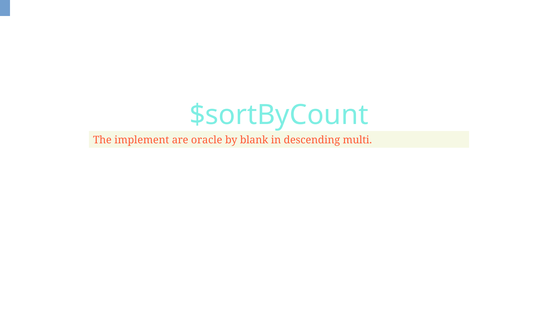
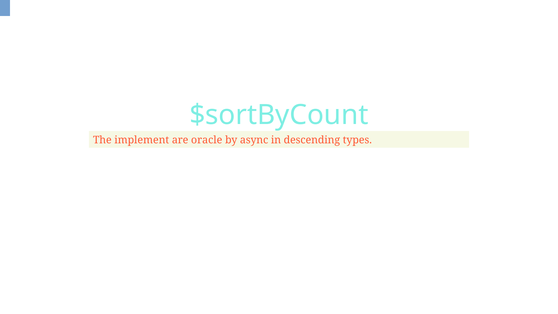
blank: blank -> async
multi: multi -> types
